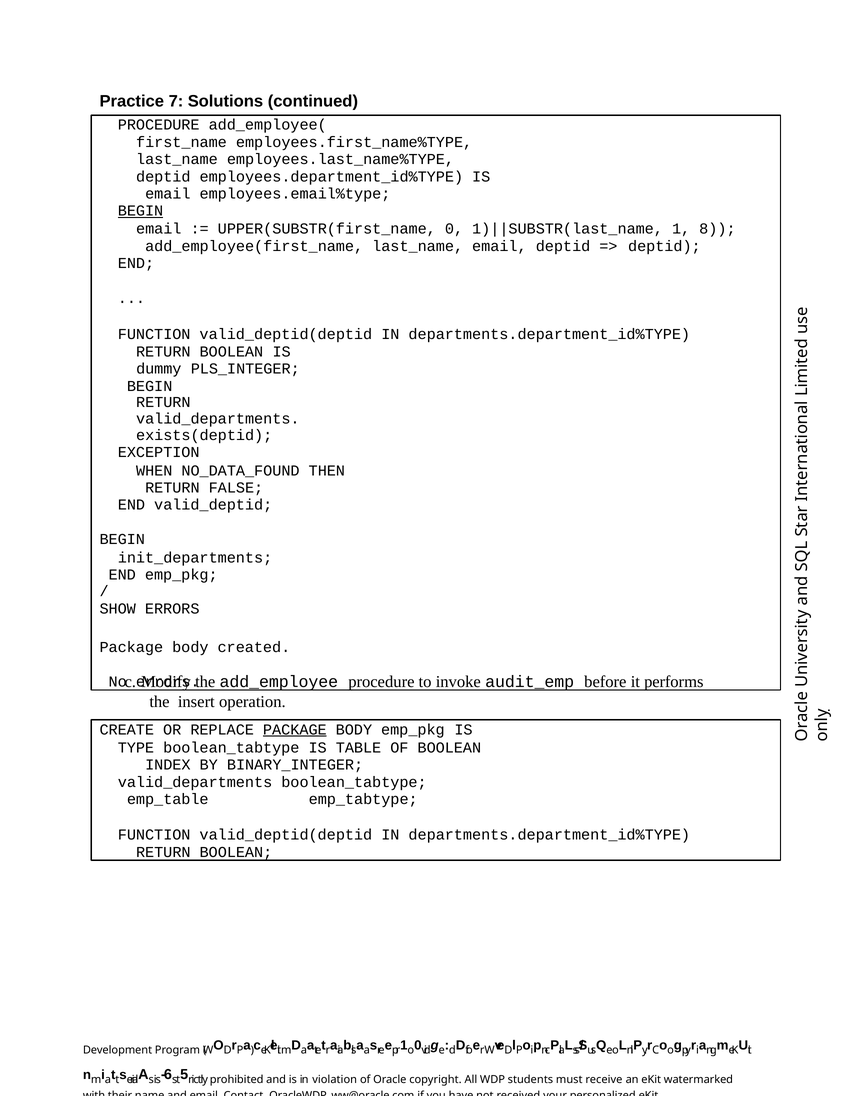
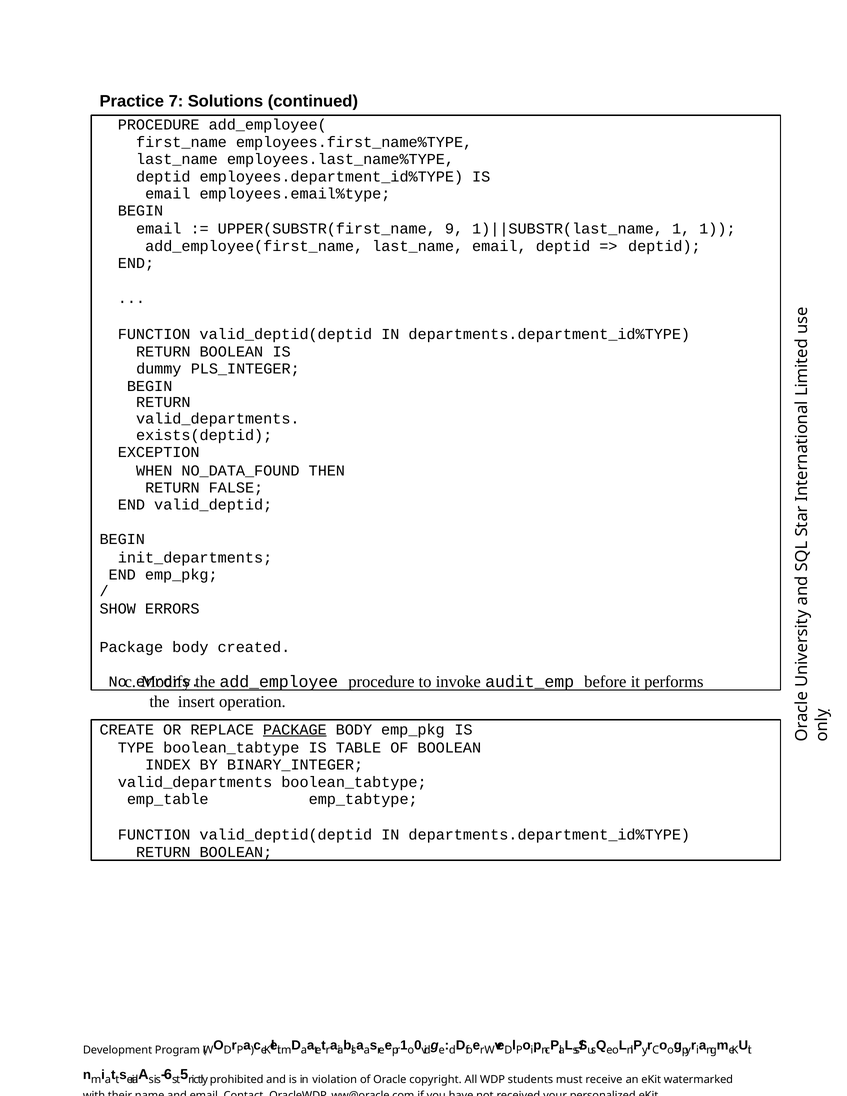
BEGIN at (141, 211) underline: present -> none
UPPER(SUBSTR(first_name 0: 0 -> 9
1 8: 8 -> 1
